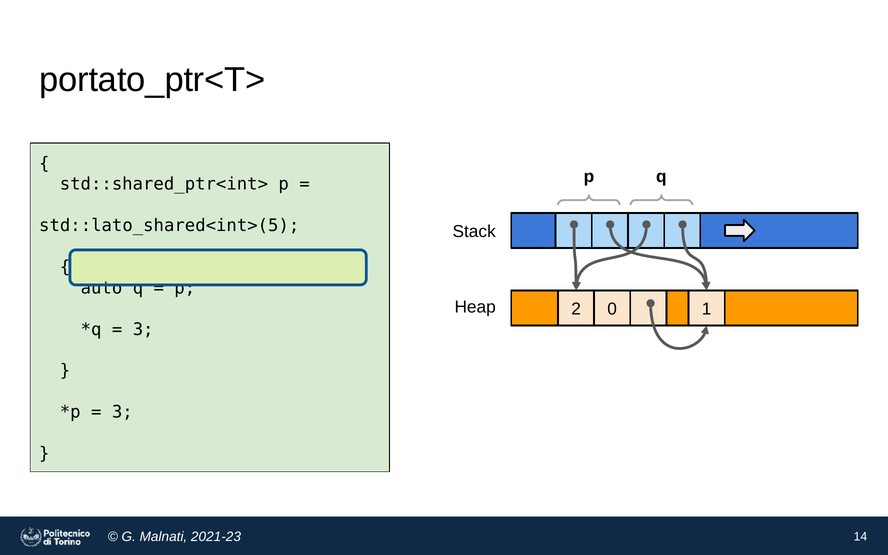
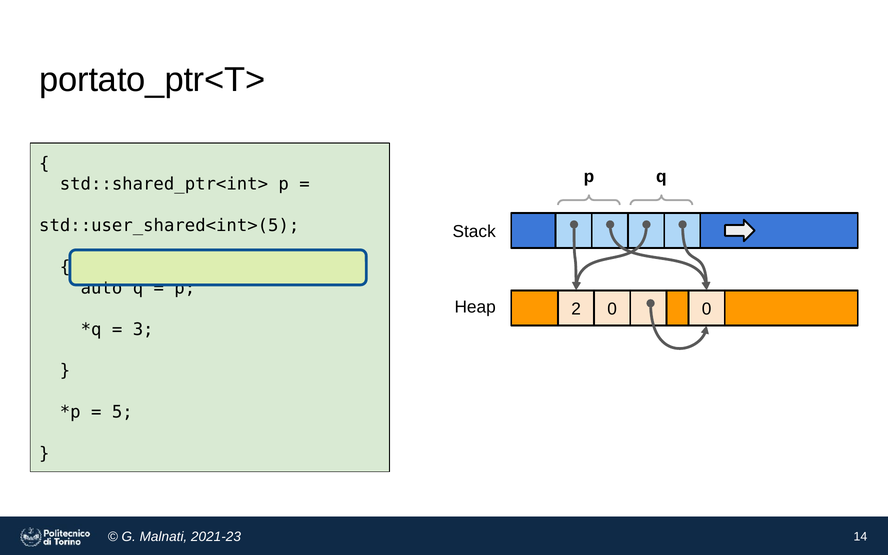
std::lato_shared<int>(5: std::lato_shared<int>(5 -> std::user_shared<int>(5
Heap 1: 1 -> 0
3 at (122, 412): 3 -> 5
